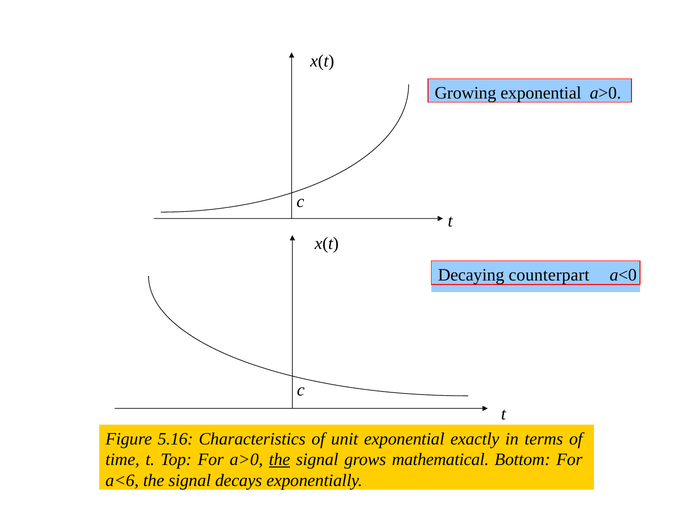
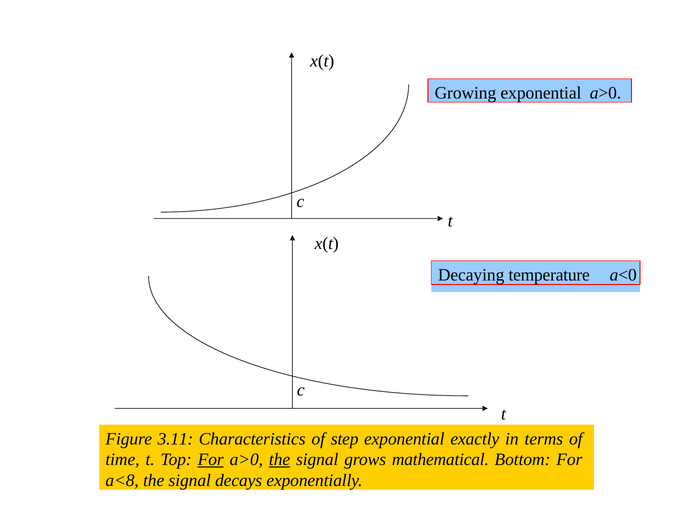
counterpart: counterpart -> temperature
5.16: 5.16 -> 3.11
unit: unit -> step
For at (211, 460) underline: none -> present
a<6: a<6 -> a<8
